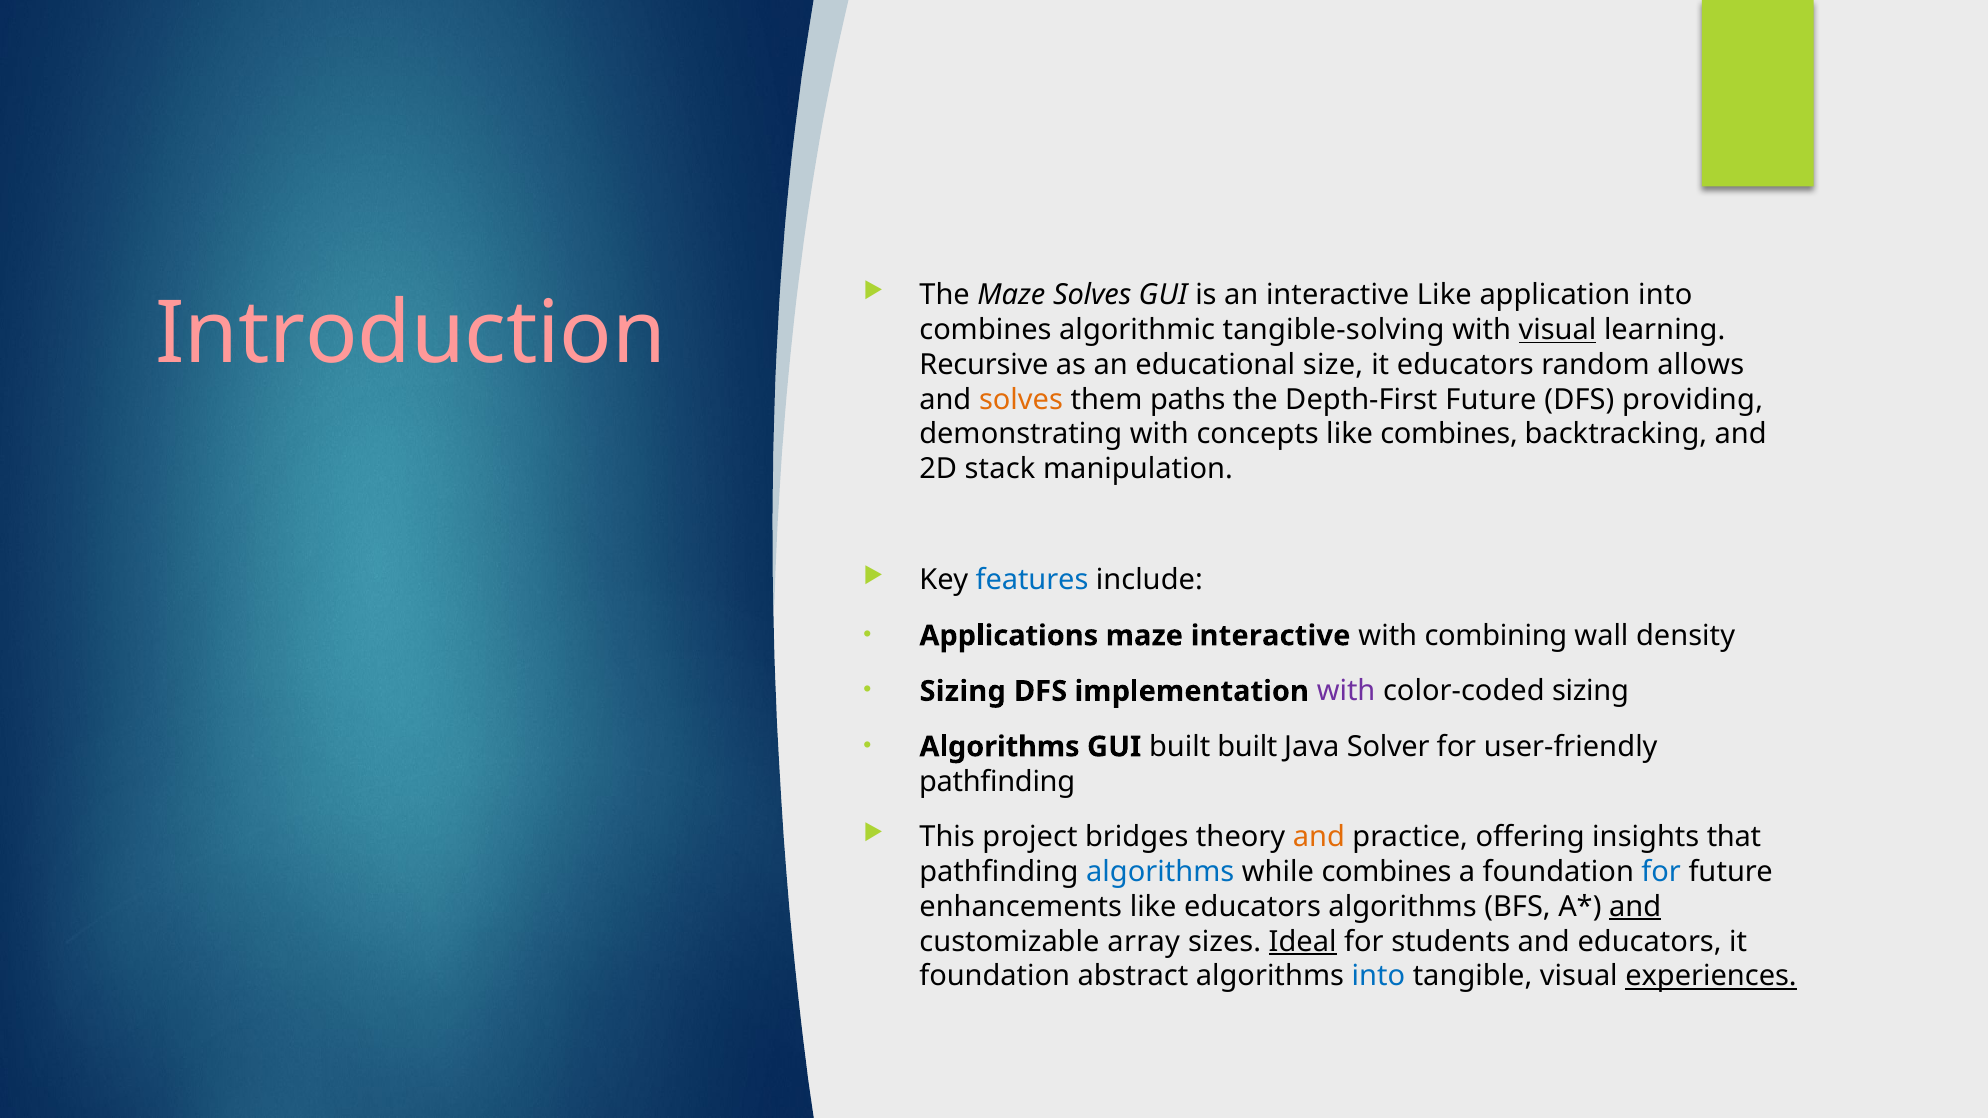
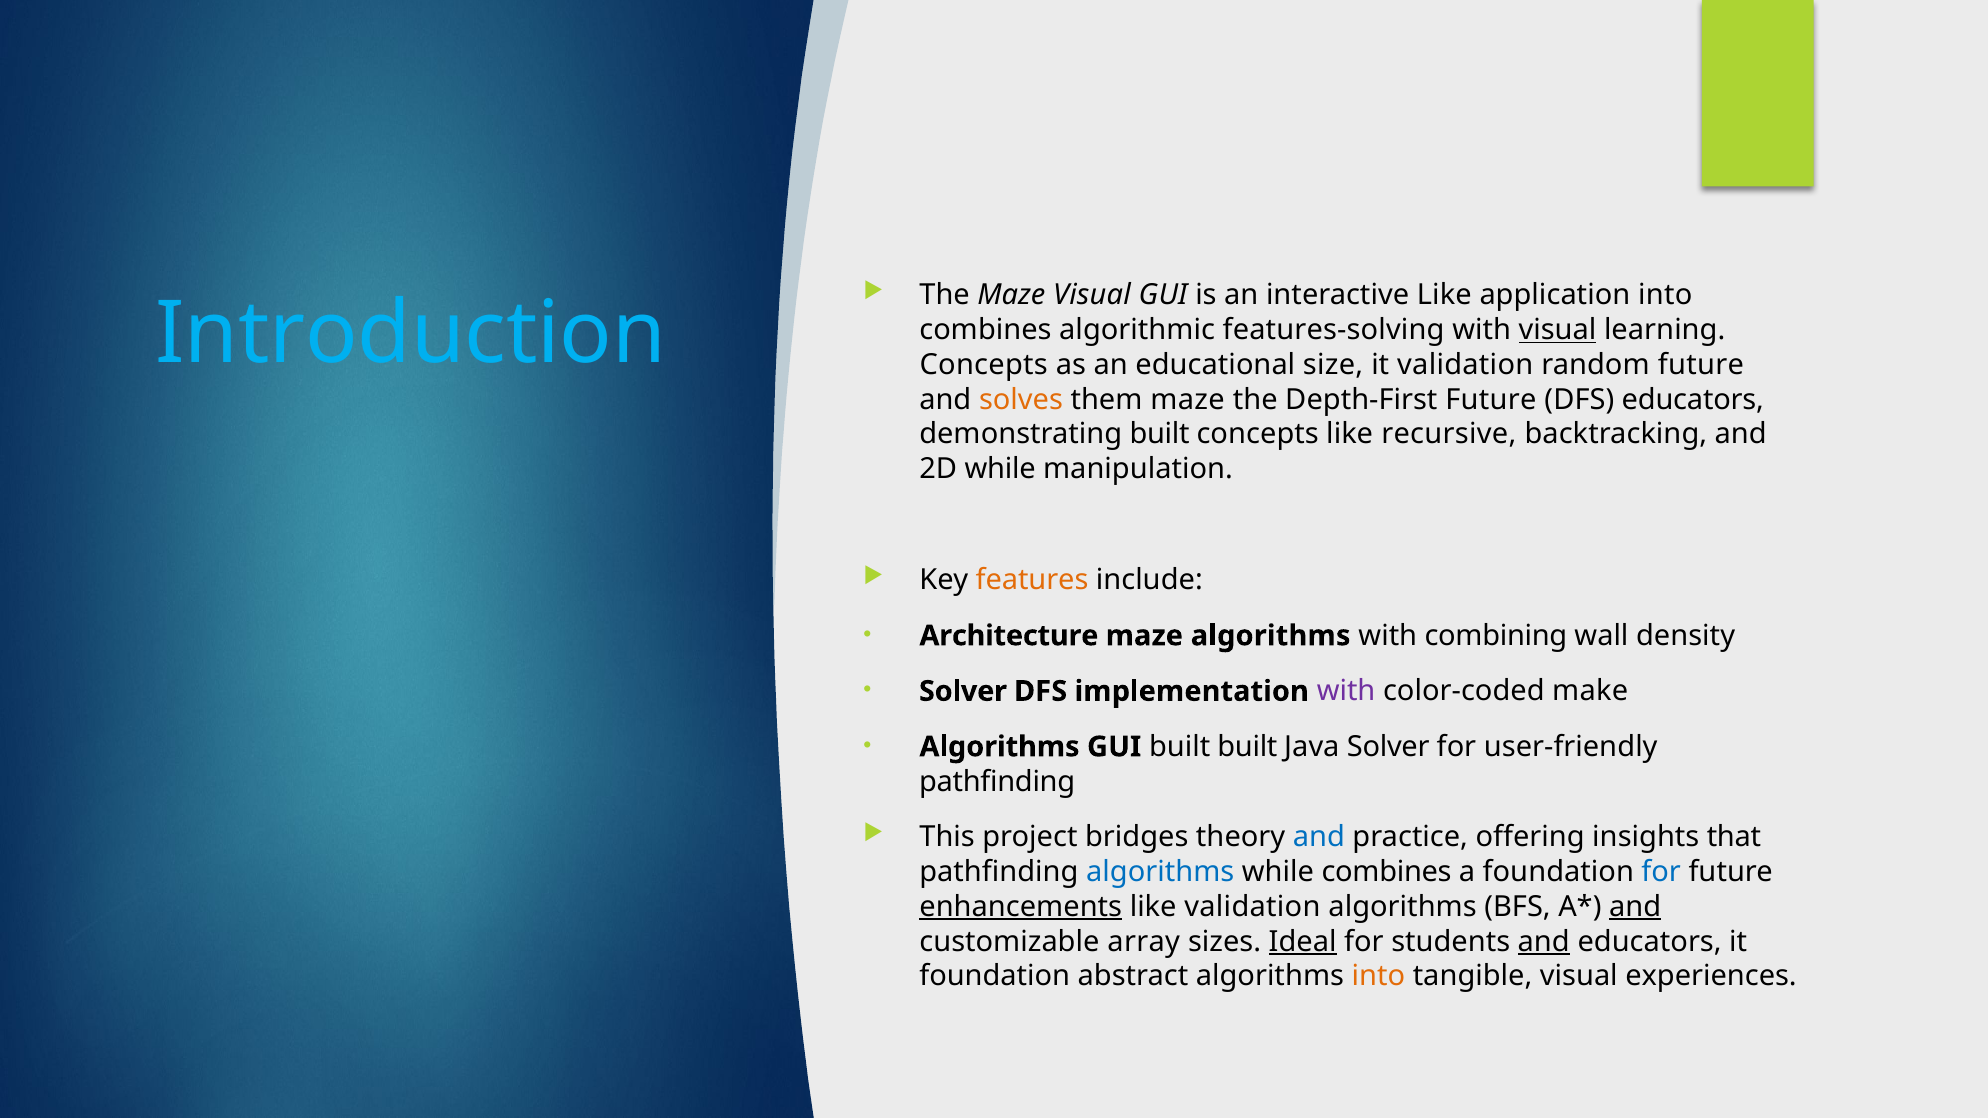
Maze Solves: Solves -> Visual
Introduction colour: pink -> light blue
tangible-solving: tangible-solving -> features-solving
Recursive at (984, 365): Recursive -> Concepts
it educators: educators -> validation
random allows: allows -> future
them paths: paths -> maze
DFS providing: providing -> educators
demonstrating with: with -> built
like combines: combines -> recursive
2D stack: stack -> while
features colour: blue -> orange
Applications: Applications -> Architecture
maze interactive: interactive -> algorithms
Sizing at (963, 691): Sizing -> Solver
color-coded sizing: sizing -> make
and at (1319, 837) colour: orange -> blue
enhancements underline: none -> present
like educators: educators -> validation
and at (1544, 942) underline: none -> present
into at (1378, 977) colour: blue -> orange
experiences underline: present -> none
